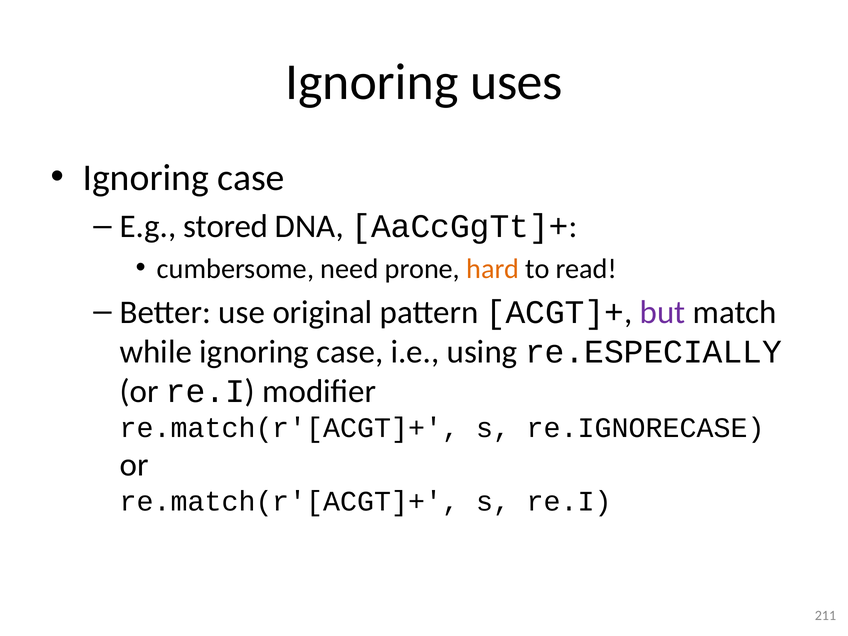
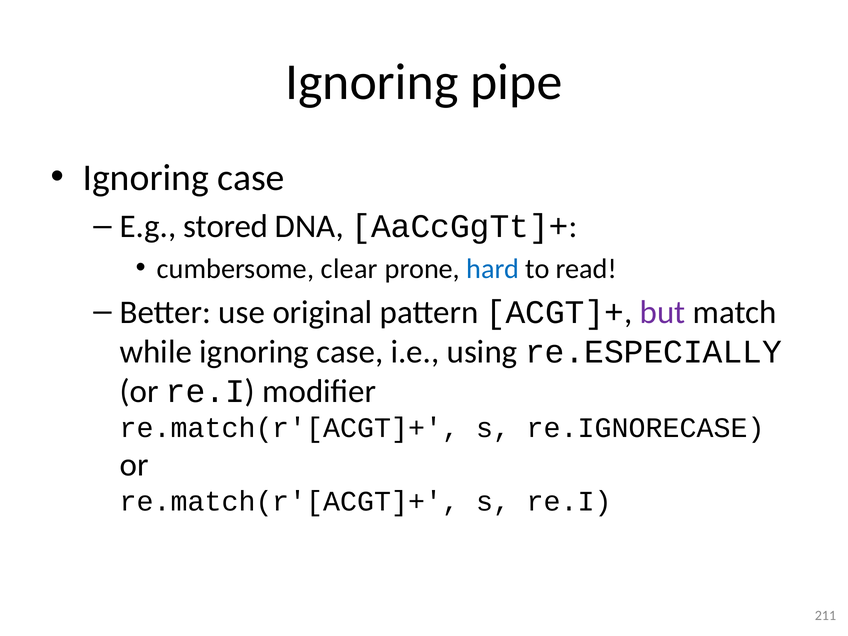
uses: uses -> pipe
need: need -> clear
hard colour: orange -> blue
